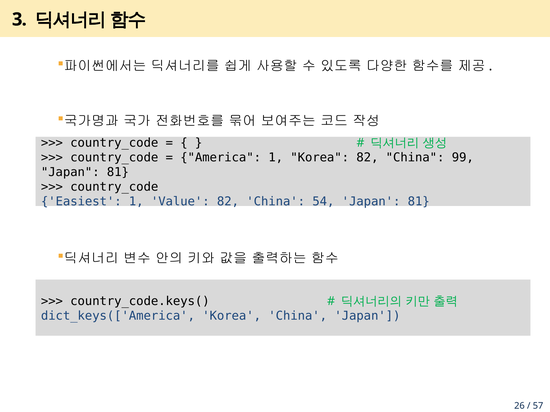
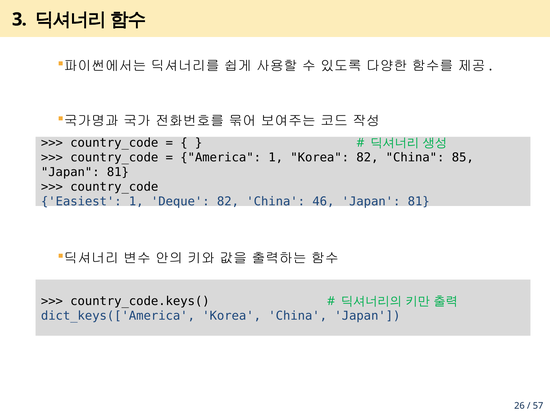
99: 99 -> 85
Value: Value -> Deque
54: 54 -> 46
